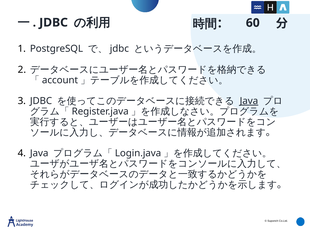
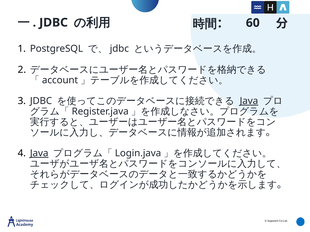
Java at (39, 154) underline: none -> present
